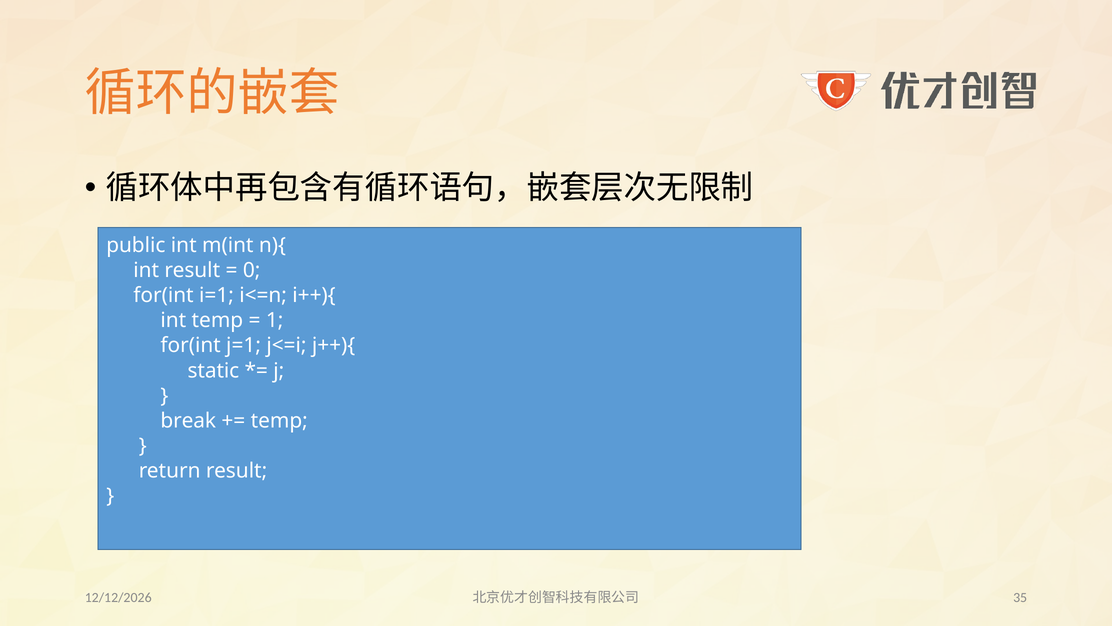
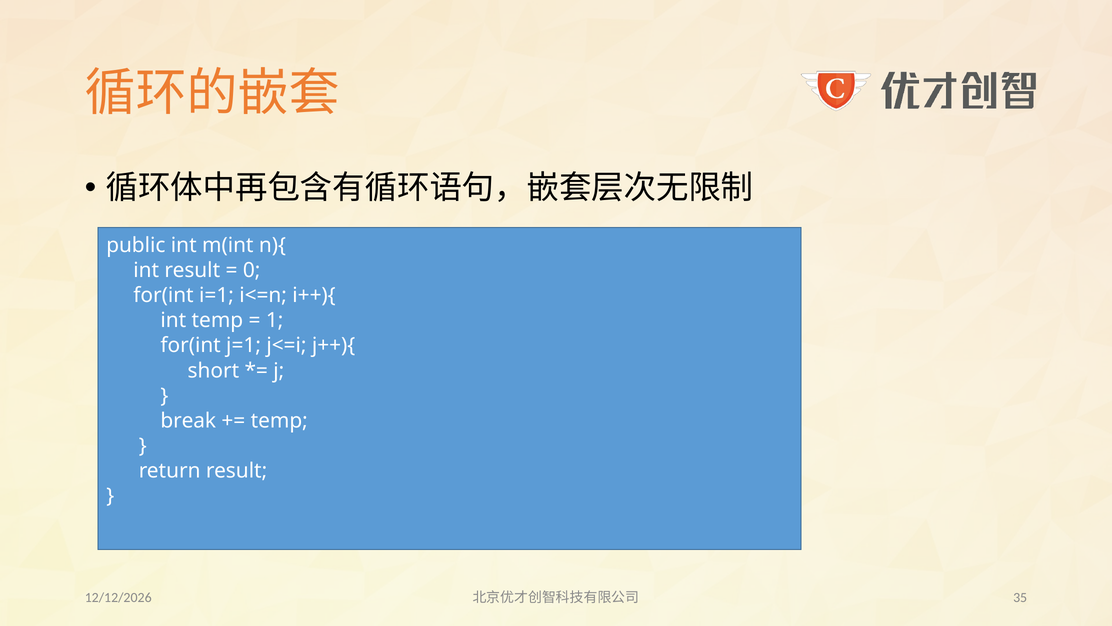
static: static -> short
